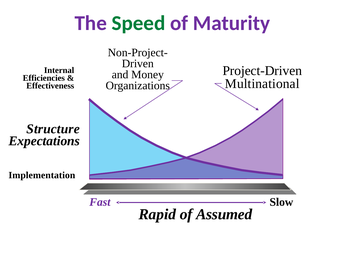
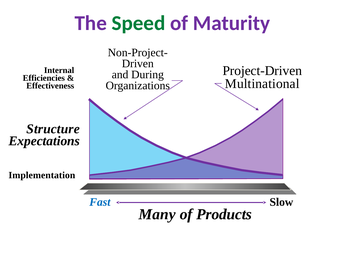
Money: Money -> During
Fast colour: purple -> blue
Rapid: Rapid -> Many
Assumed: Assumed -> Products
